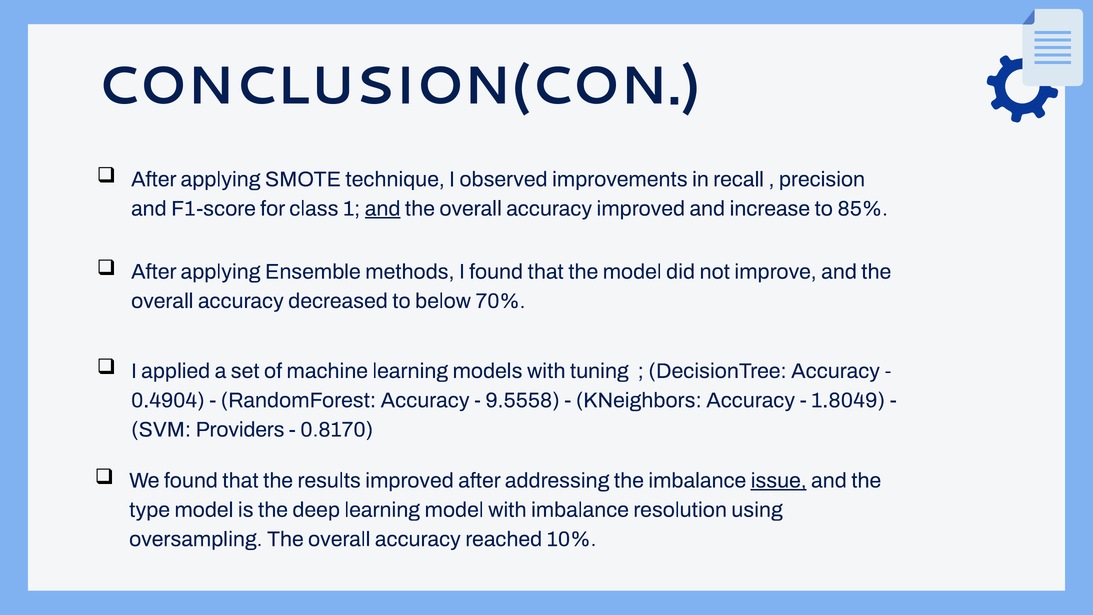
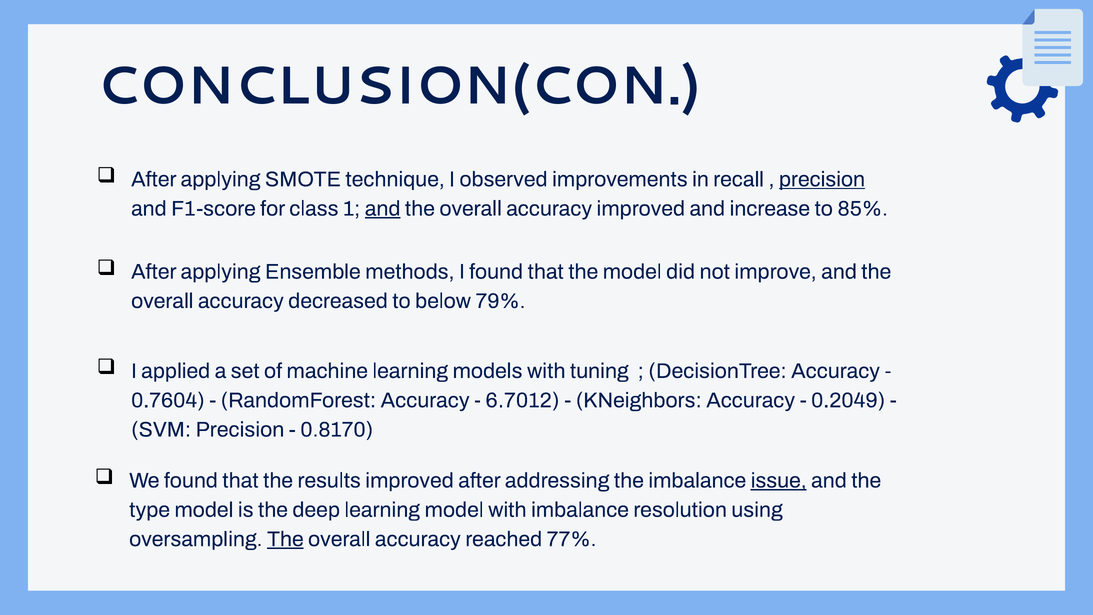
precision at (822, 179) underline: none -> present
70%: 70% -> 79%
0.4904: 0.4904 -> 0.7604
9.5558: 9.5558 -> 6.7012
1.8049: 1.8049 -> 0.2049
SVM Providers: Providers -> Precision
The at (285, 539) underline: none -> present
10%: 10% -> 77%
